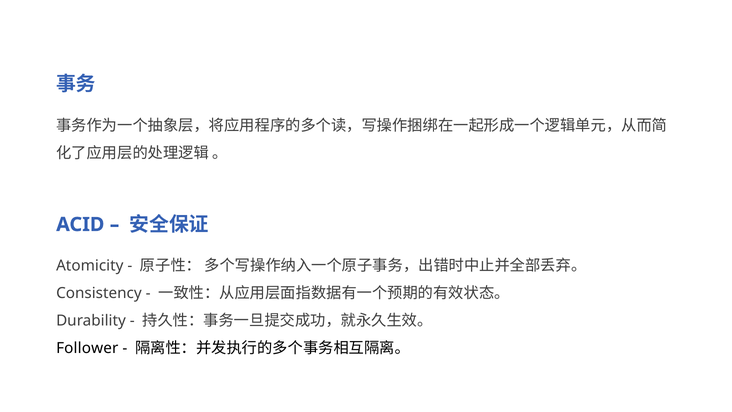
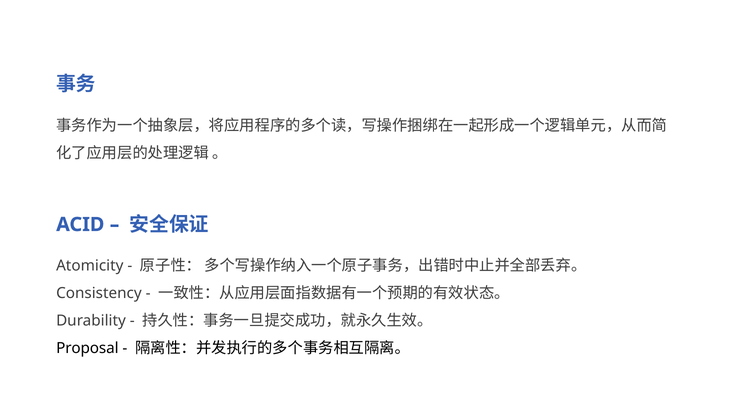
Follower: Follower -> Proposal
